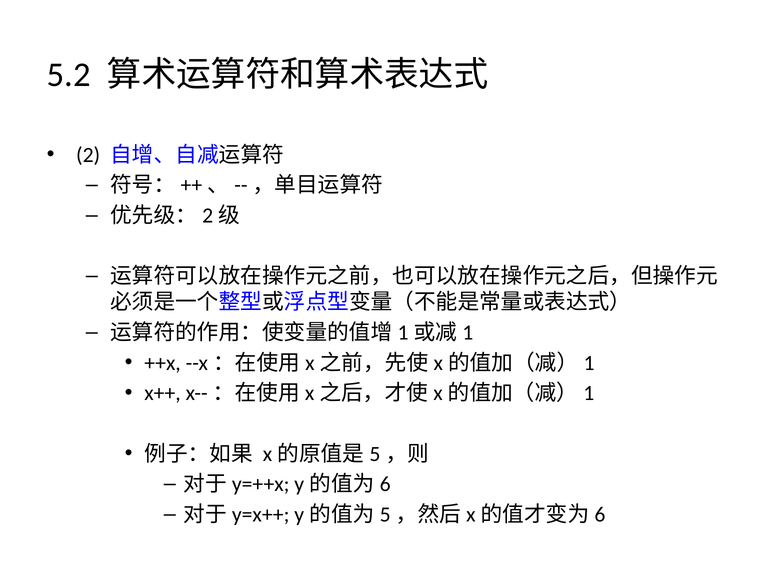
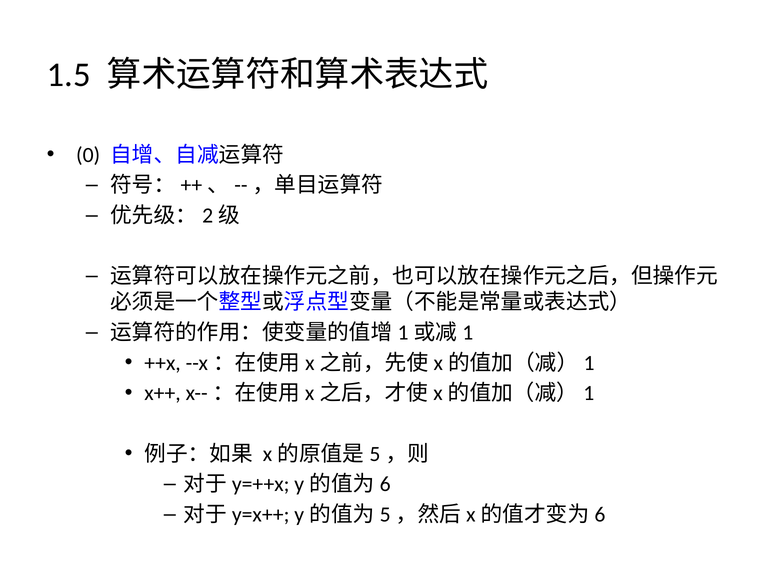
5.2: 5.2 -> 1.5
2: 2 -> 0
